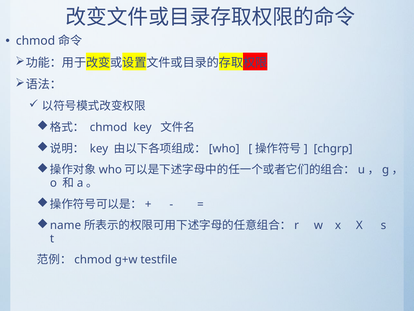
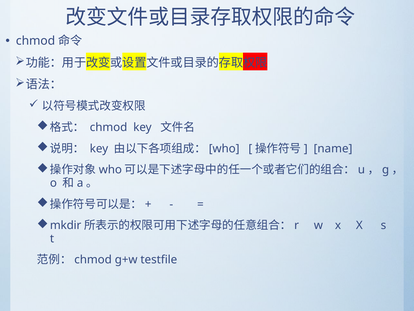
chgrp: chgrp -> name
name: name -> mkdir
